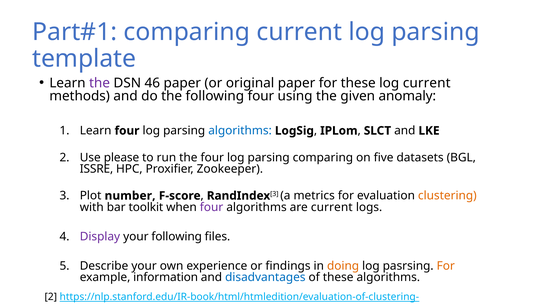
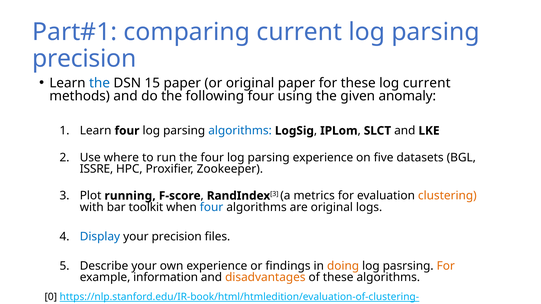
template at (84, 59): template -> precision
the at (100, 83) colour: purple -> blue
46: 46 -> 15
please: please -> where
parsing comparing: comparing -> experience
number: number -> running
four at (212, 207) colour: purple -> blue
are current: current -> original
Display colour: purple -> blue
your following: following -> precision
disadvantages colour: blue -> orange
2 at (51, 297): 2 -> 0
